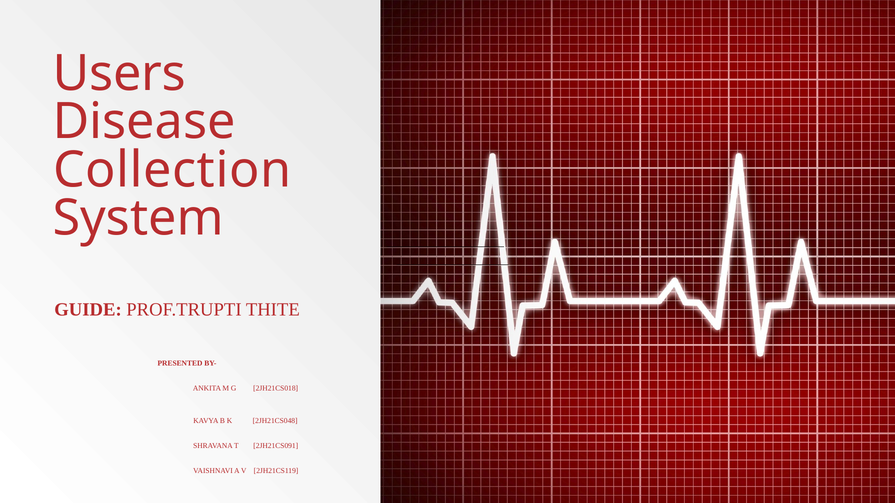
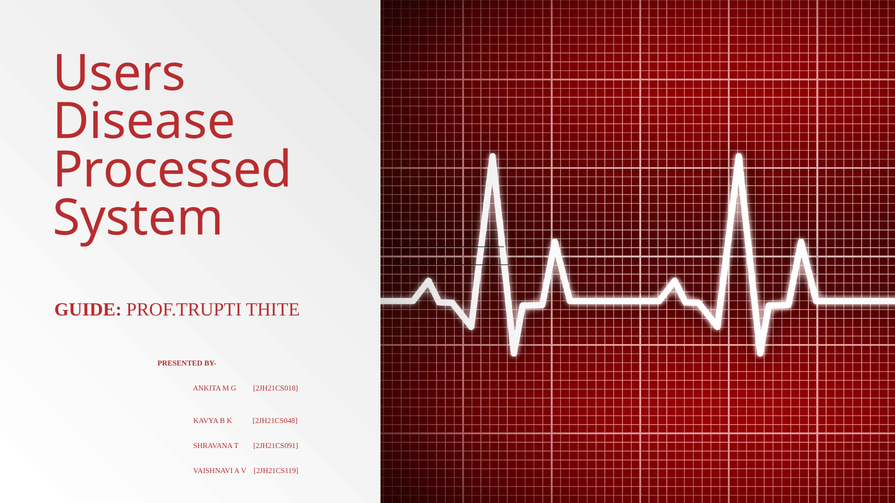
Collection: Collection -> Processed
